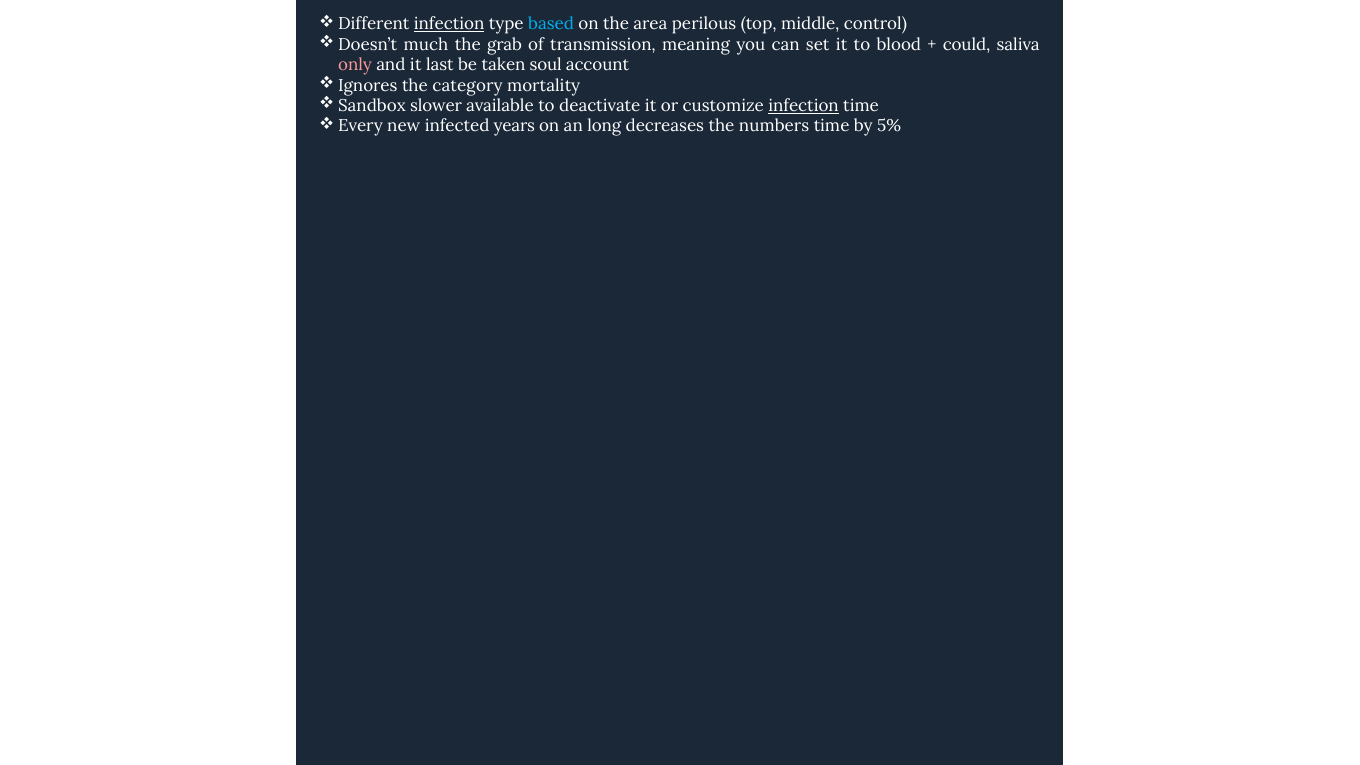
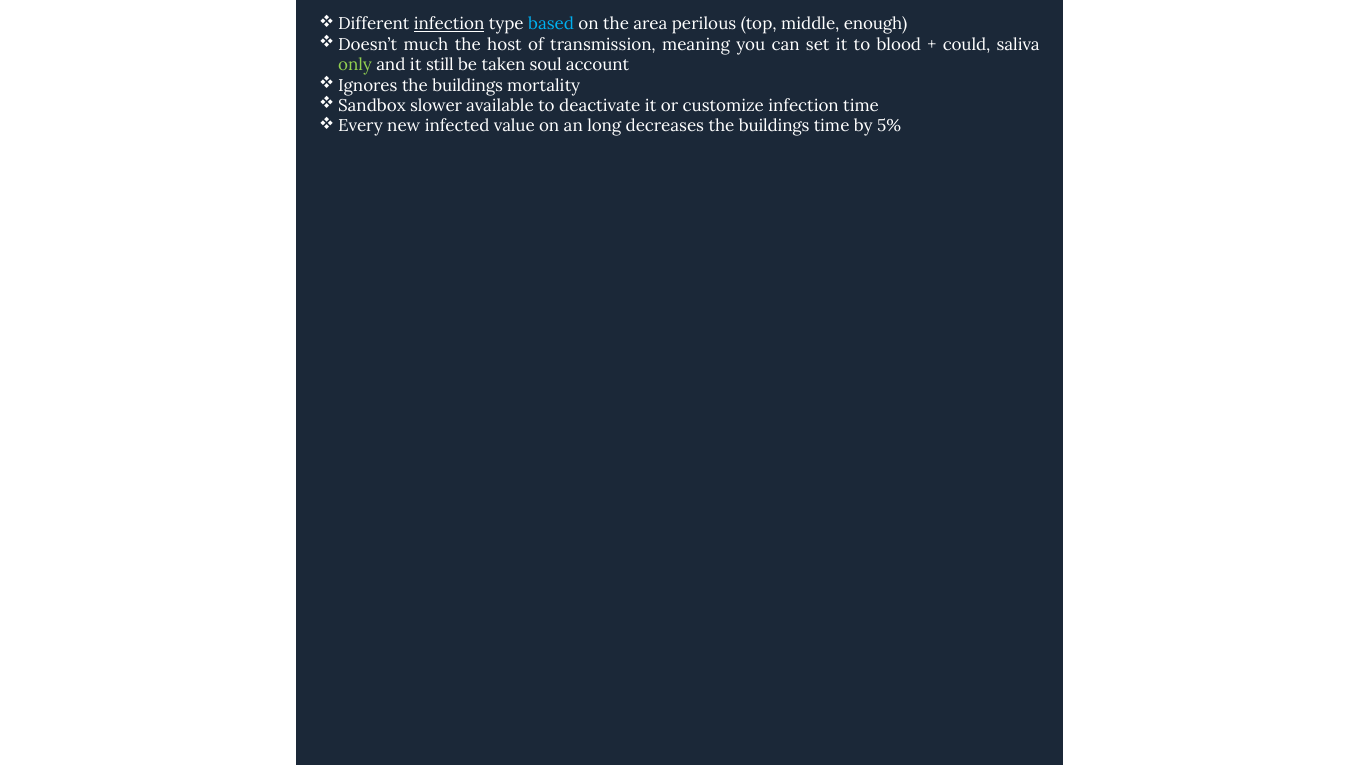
control: control -> enough
grab: grab -> host
only colour: pink -> light green
last: last -> still
category at (467, 86): category -> buildings
infection at (804, 106) underline: present -> none
years: years -> value
decreases the numbers: numbers -> buildings
